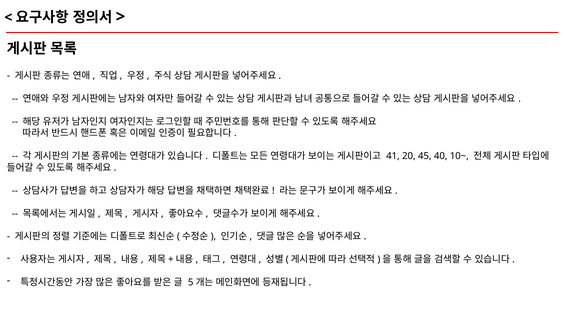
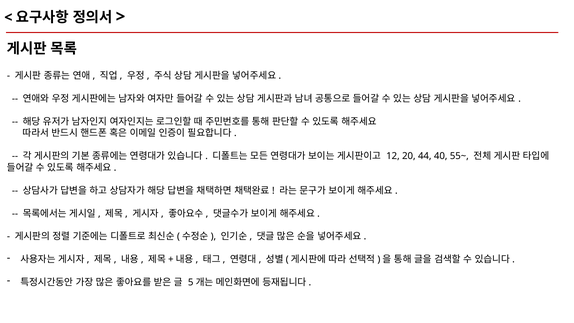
41: 41 -> 12
45: 45 -> 44
10~: 10~ -> 55~
